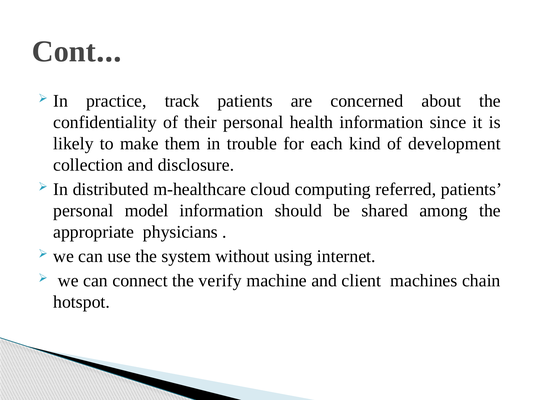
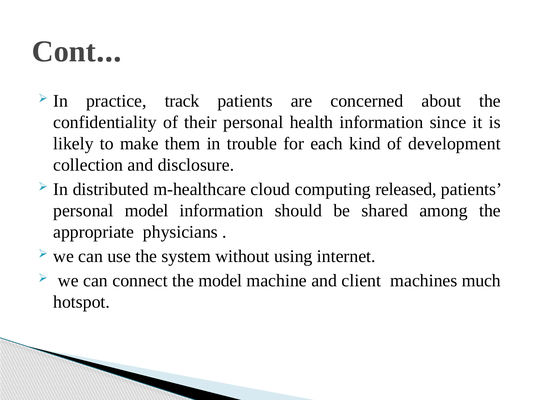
referred: referred -> released
the verify: verify -> model
chain: chain -> much
